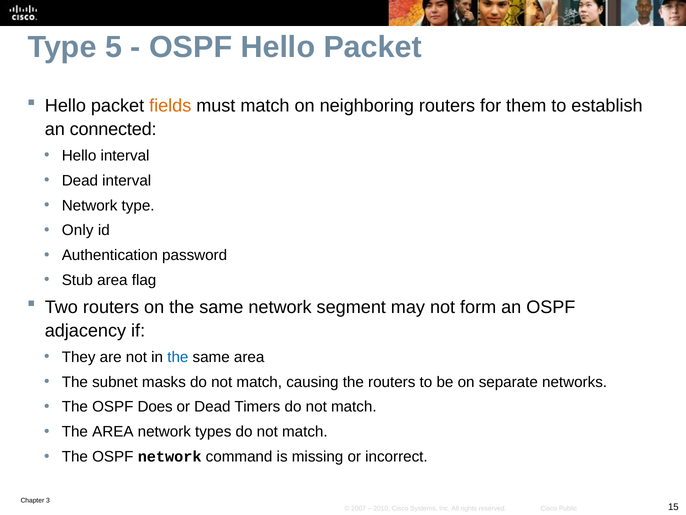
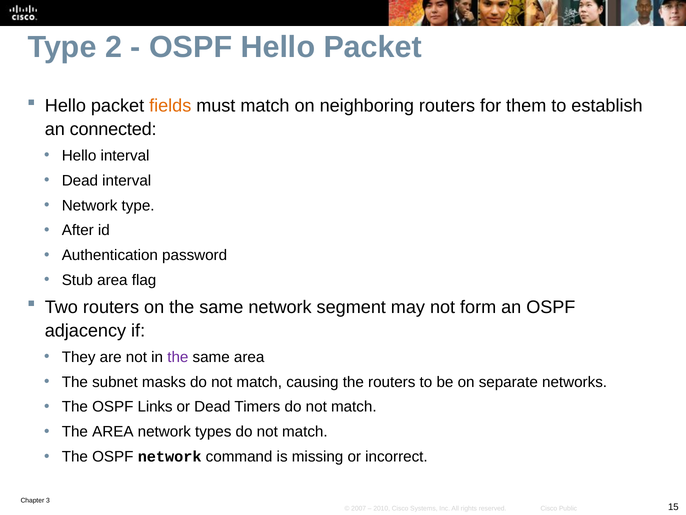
5: 5 -> 2
Only: Only -> After
the at (178, 357) colour: blue -> purple
Does: Does -> Links
